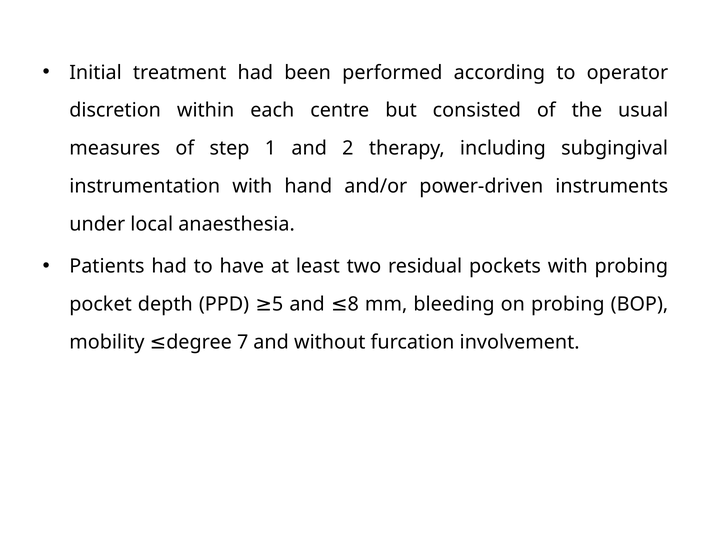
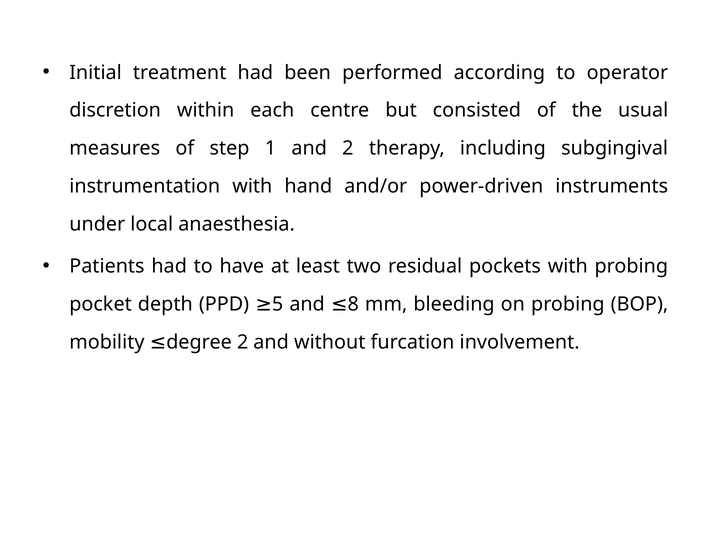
7 at (243, 342): 7 -> 2
